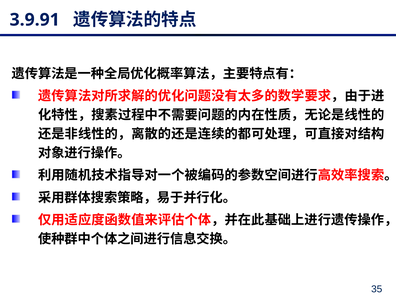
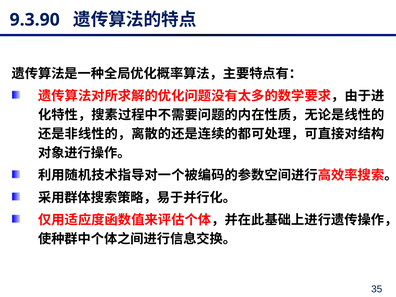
3.9.91: 3.9.91 -> 9.3.90
